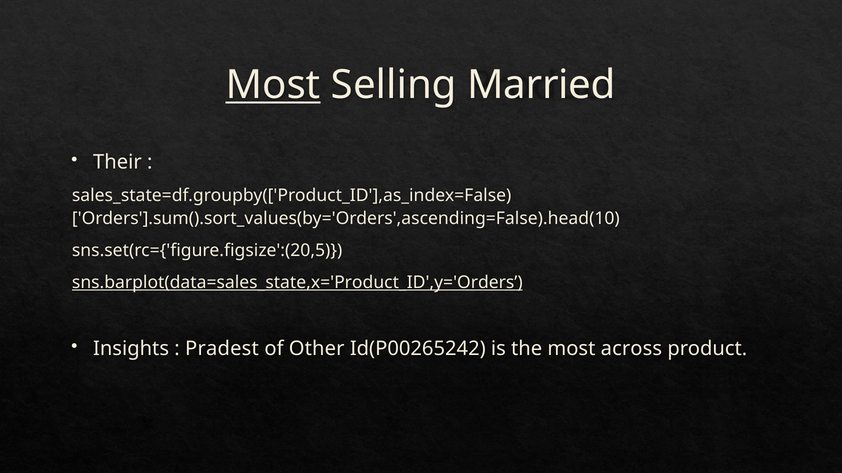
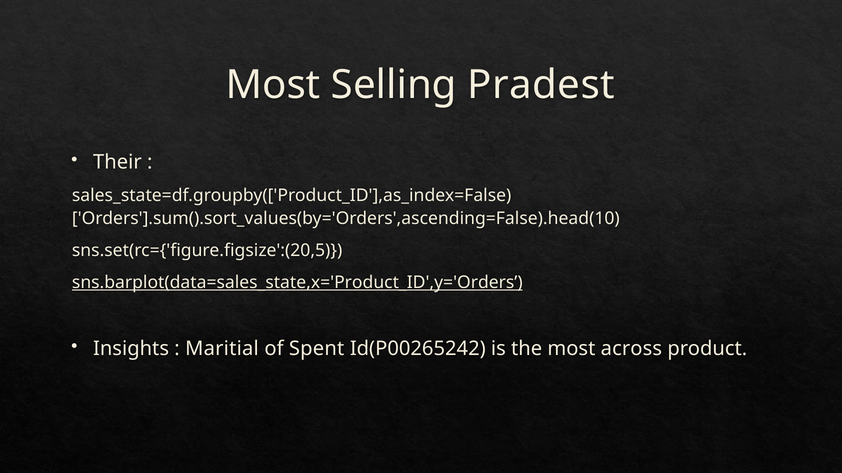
Most at (273, 85) underline: present -> none
Married: Married -> Pradest
Pradest: Pradest -> Maritial
Other: Other -> Spent
